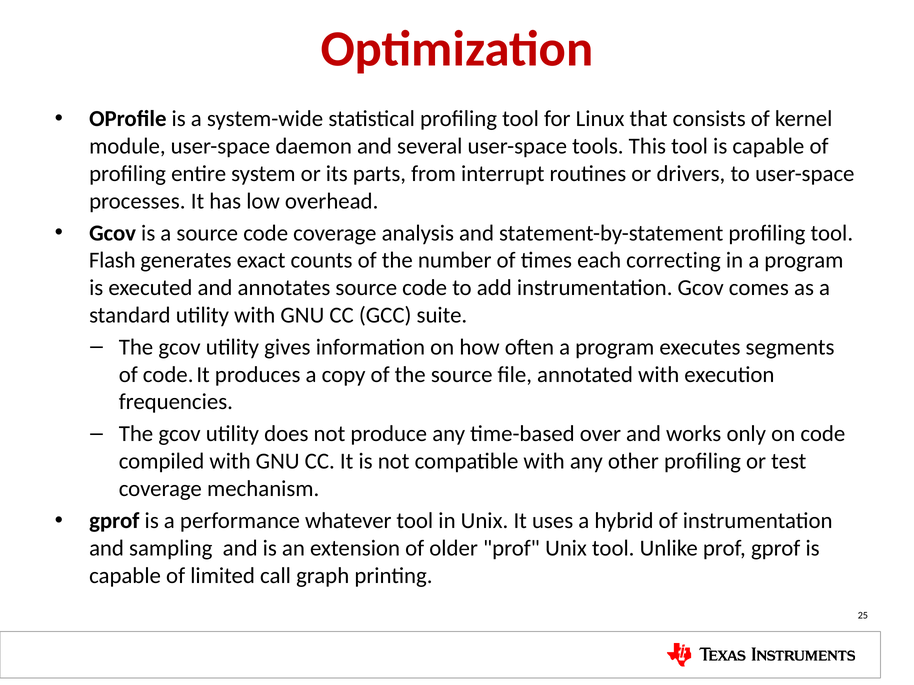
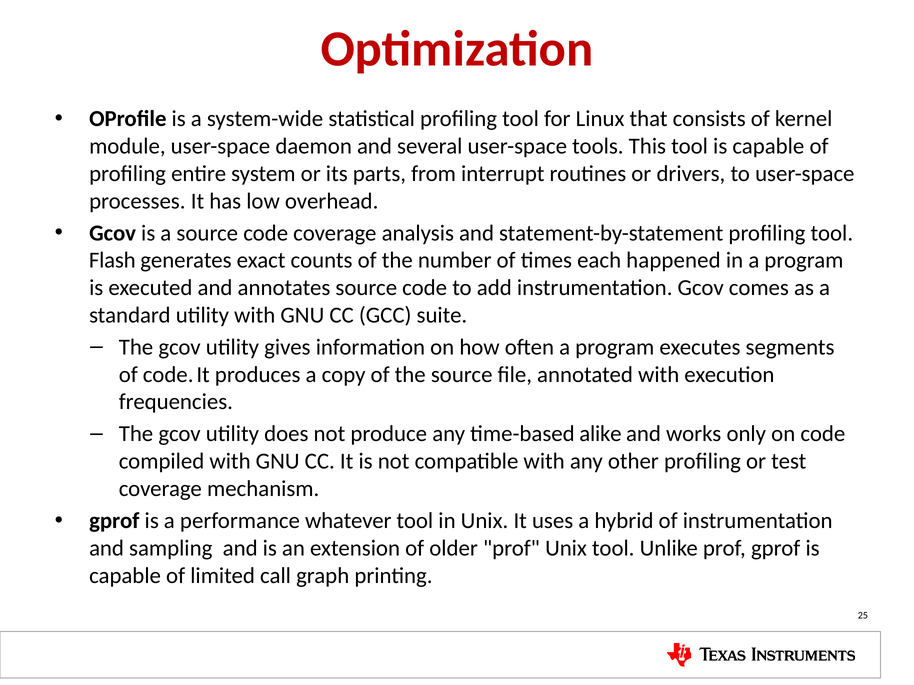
correcting: correcting -> happened
over: over -> alike
